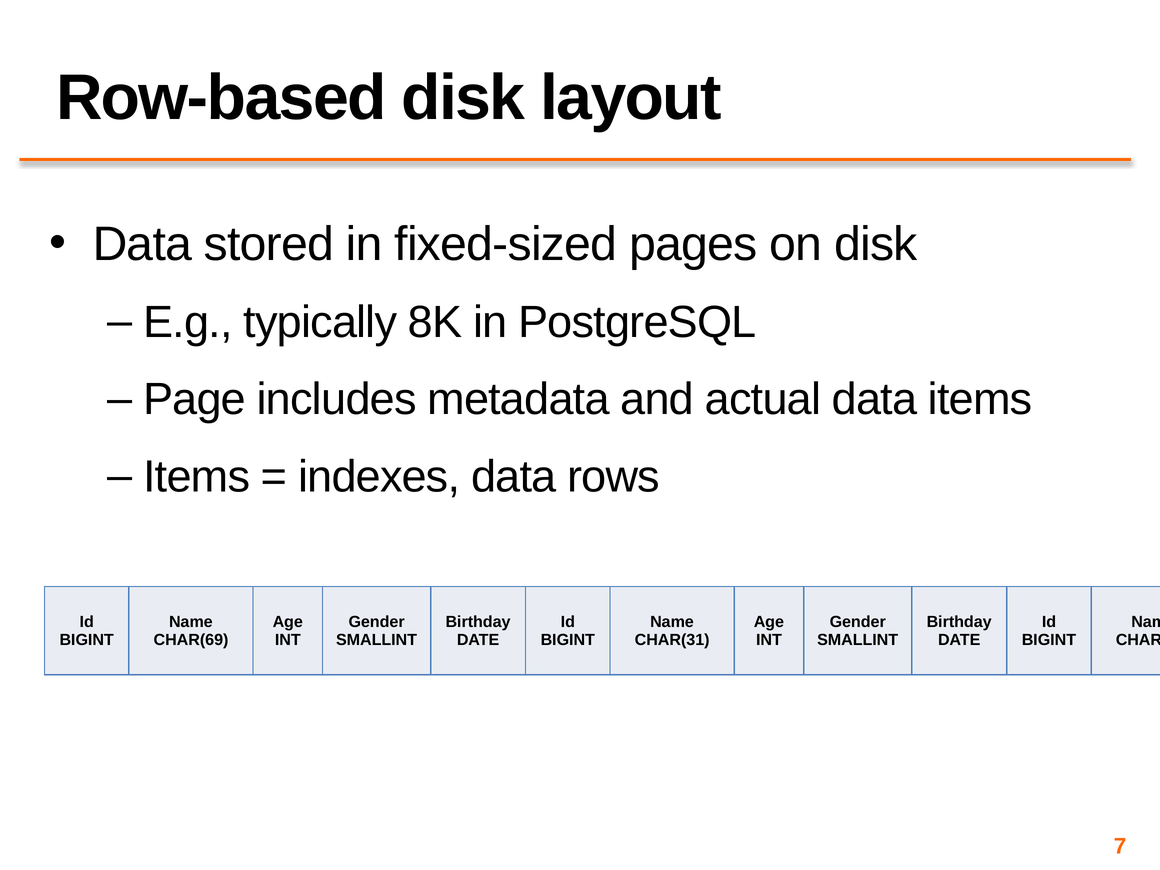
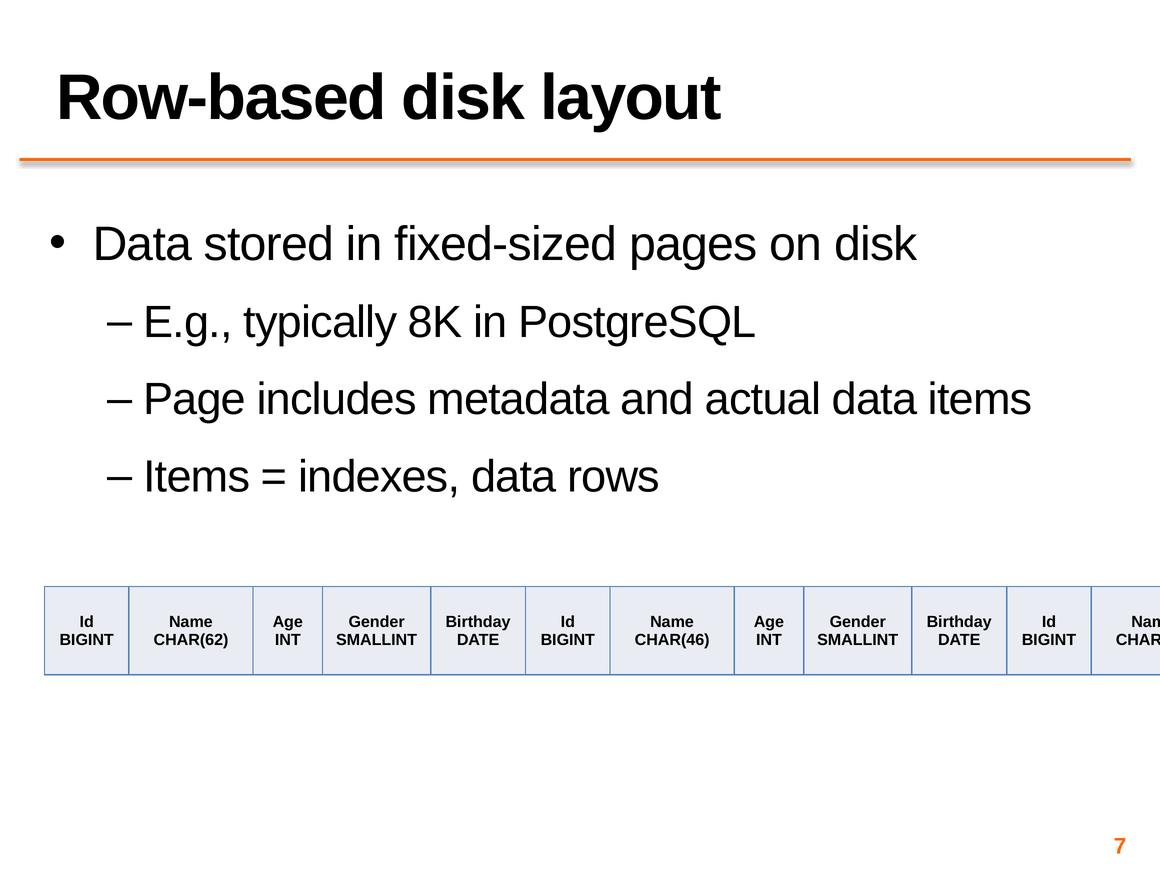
CHAR(69: CHAR(69 -> CHAR(62
CHAR(31: CHAR(31 -> CHAR(46
